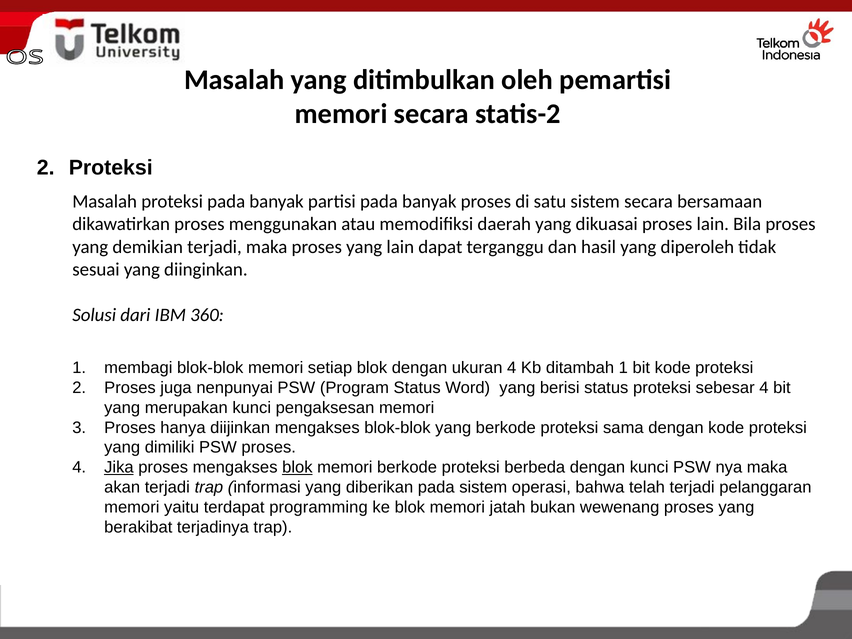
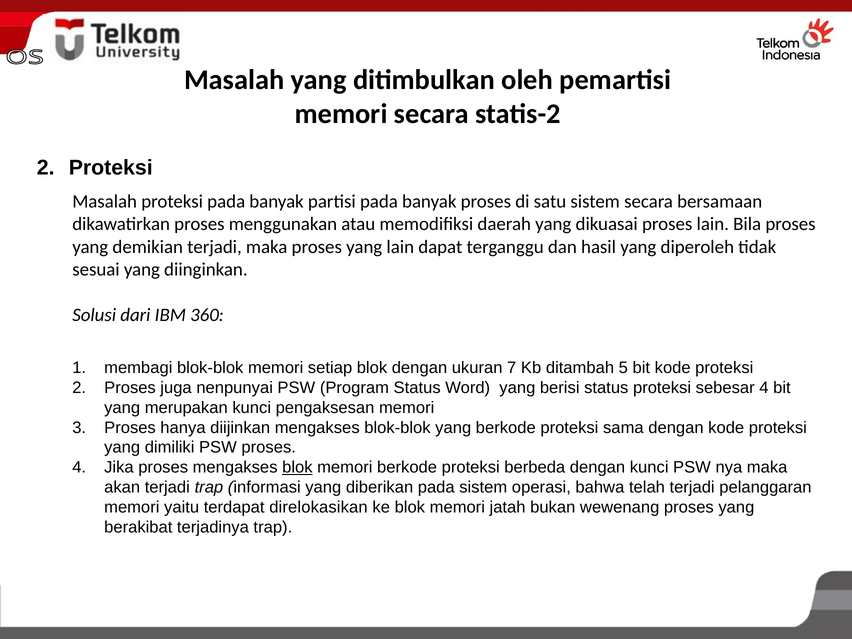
ukuran 4: 4 -> 7
ditambah 1: 1 -> 5
Jika underline: present -> none
programming: programming -> direlokasikan
